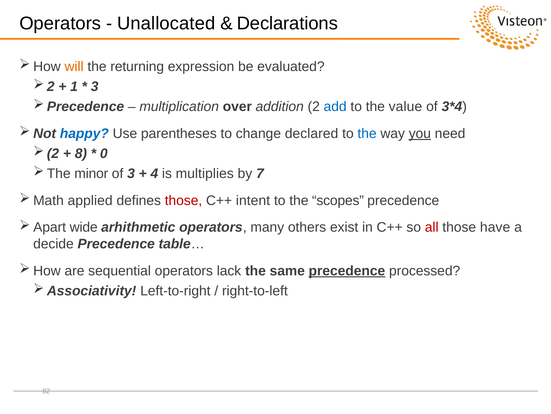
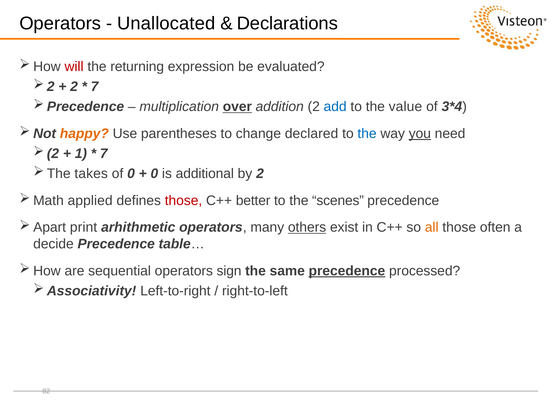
will colour: orange -> red
1 at (74, 86): 1 -> 2
3 at (95, 86): 3 -> 7
over underline: none -> present
happy colour: blue -> orange
8: 8 -> 1
0 at (104, 153): 0 -> 7
minor: minor -> takes
of 3: 3 -> 0
4 at (154, 173): 4 -> 0
multiplies: multiplies -> additional
by 7: 7 -> 2
intent: intent -> better
scopes: scopes -> scenes
wide: wide -> print
others underline: none -> present
all colour: red -> orange
have: have -> often
lack: lack -> sign
